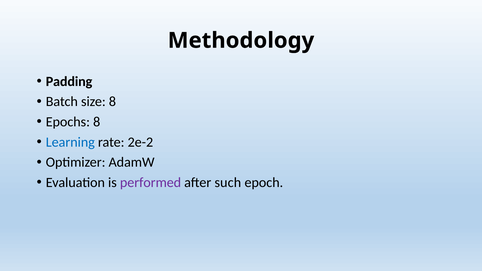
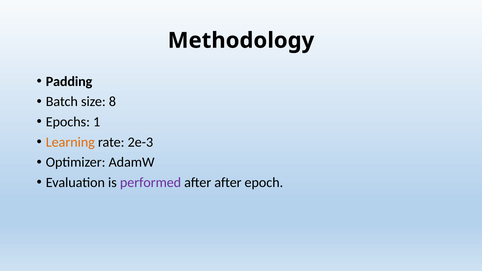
Epochs 8: 8 -> 1
Learning colour: blue -> orange
2e-2: 2e-2 -> 2e-3
after such: such -> after
